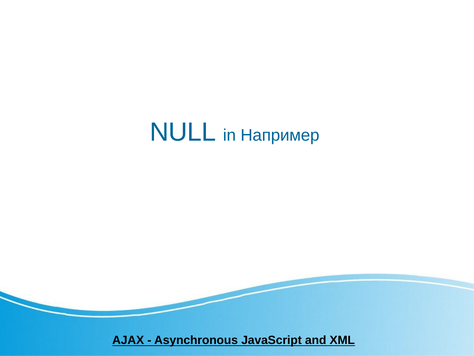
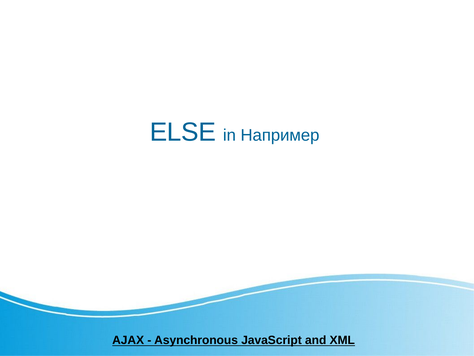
NULL: NULL -> ELSE
